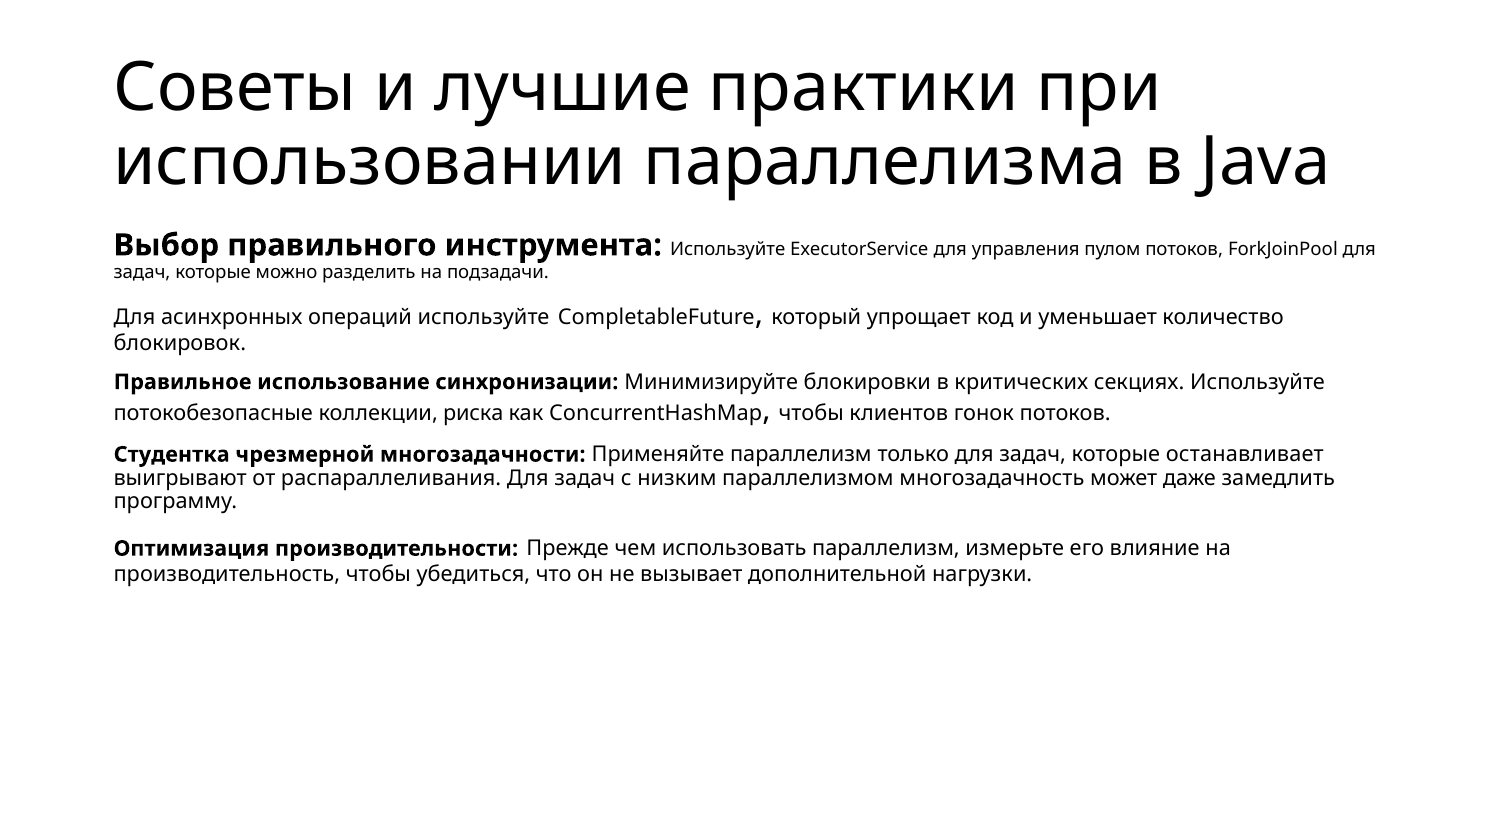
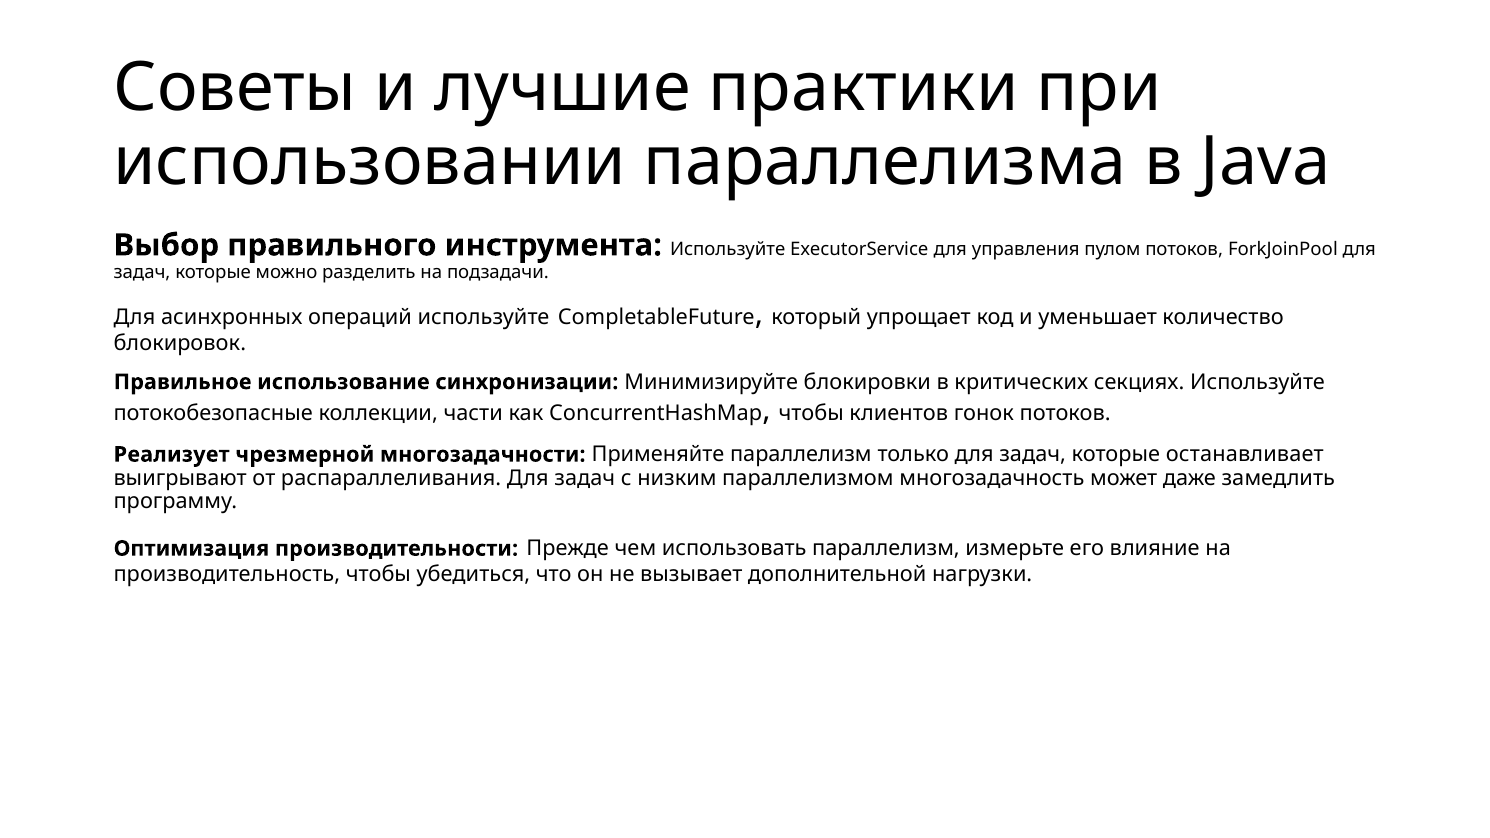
риска: риска -> части
Студентка: Студентка -> Реализует
